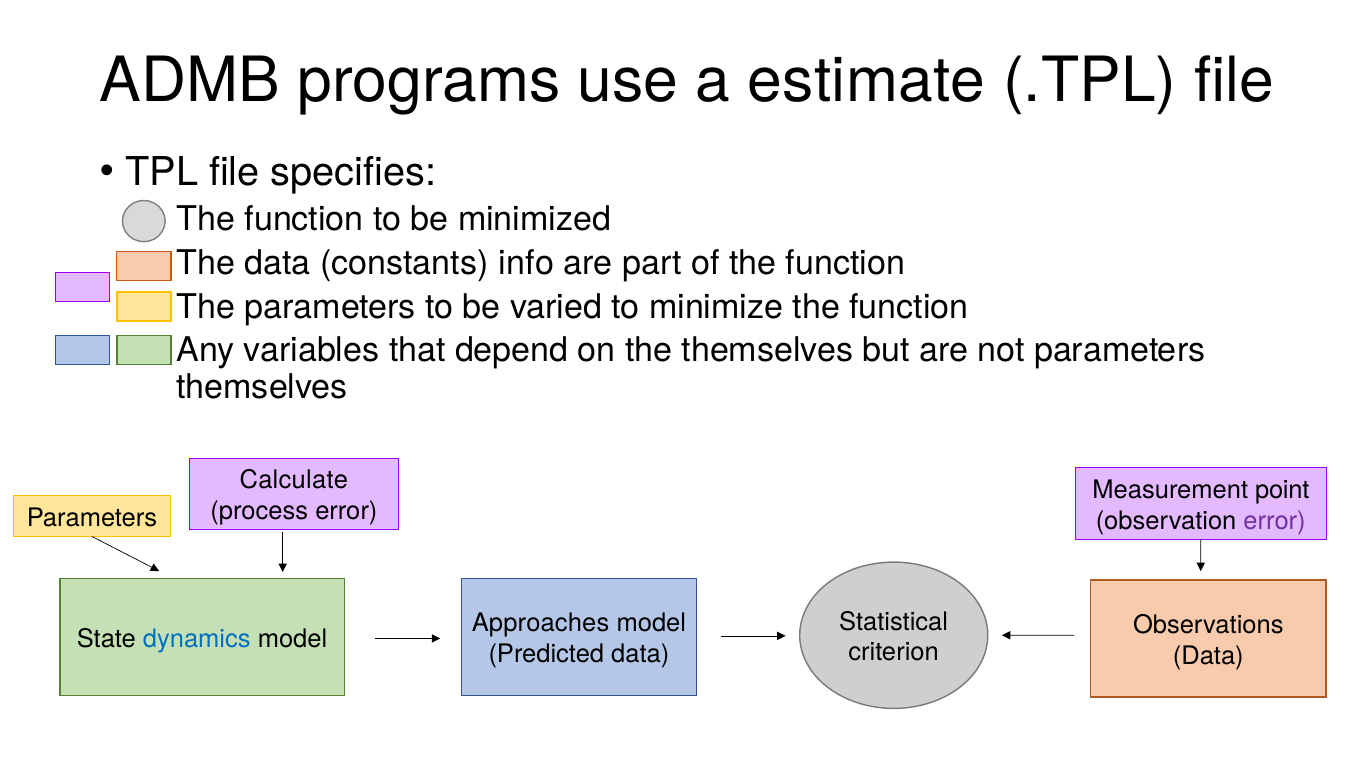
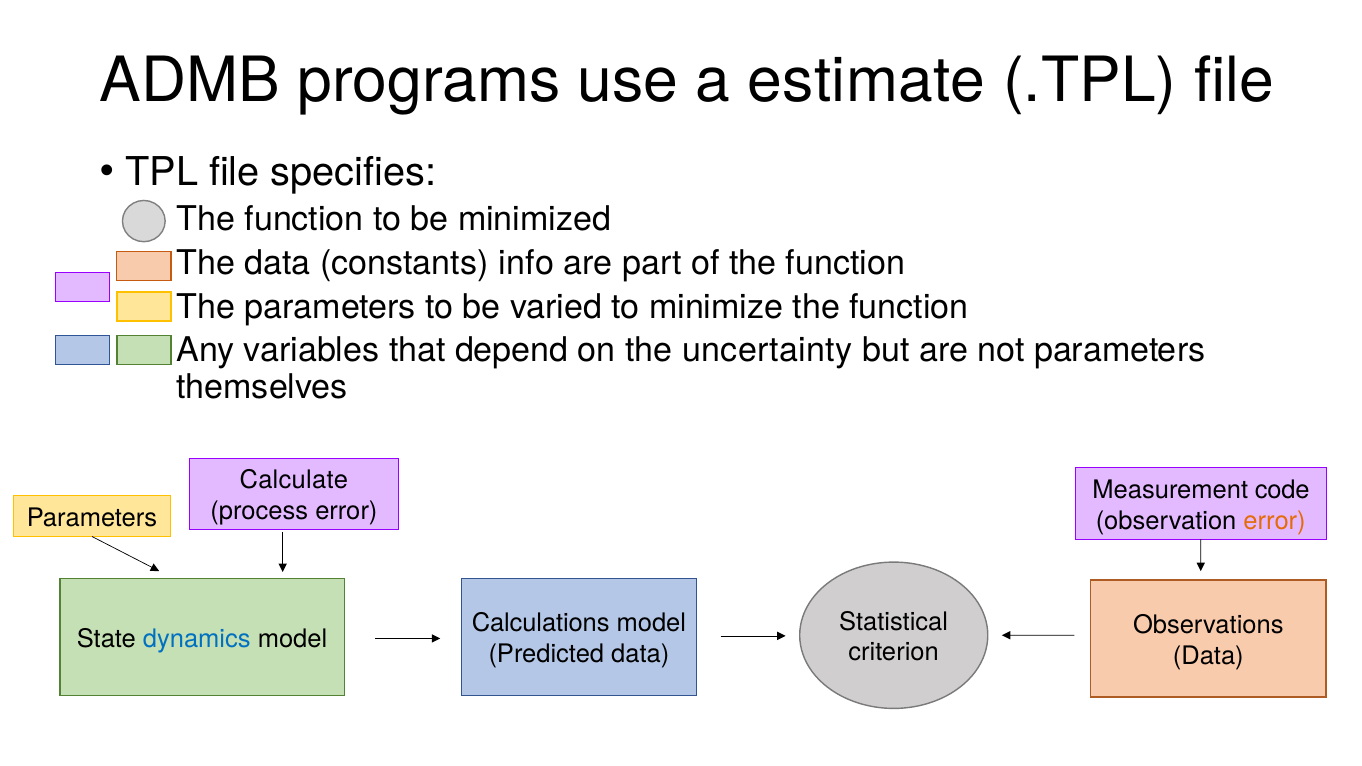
the themselves: themselves -> uncertainty
point: point -> code
error at (1275, 521) colour: purple -> orange
Approaches: Approaches -> Calculations
